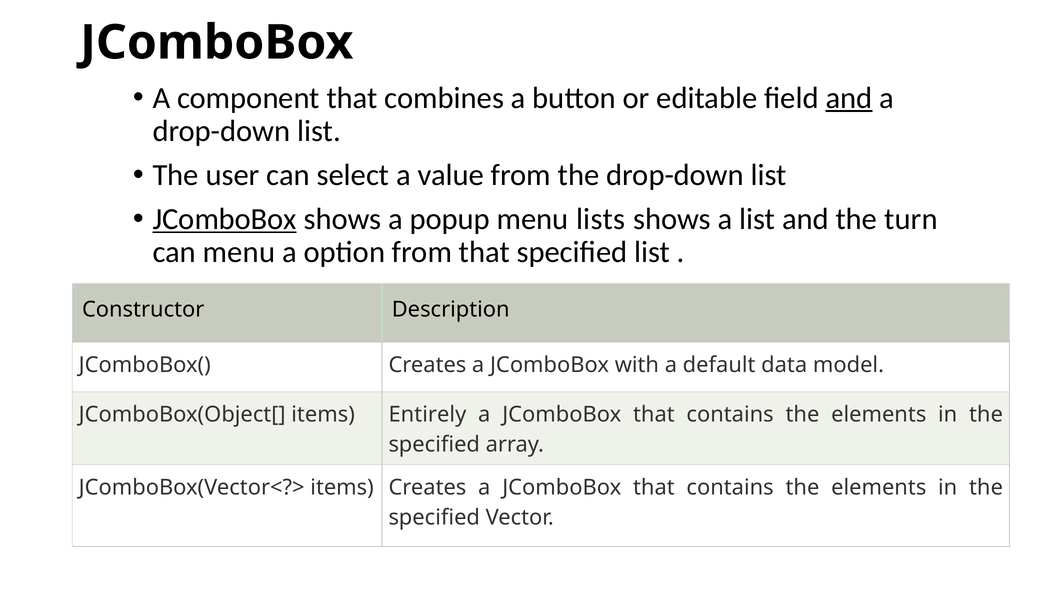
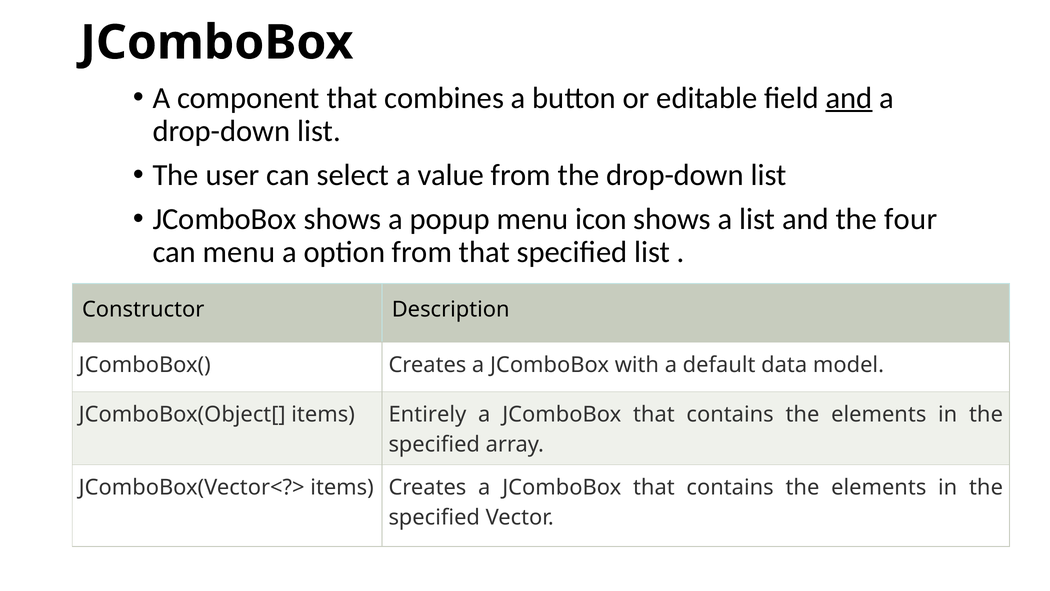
JComboBox at (225, 219) underline: present -> none
lists: lists -> icon
turn: turn -> four
